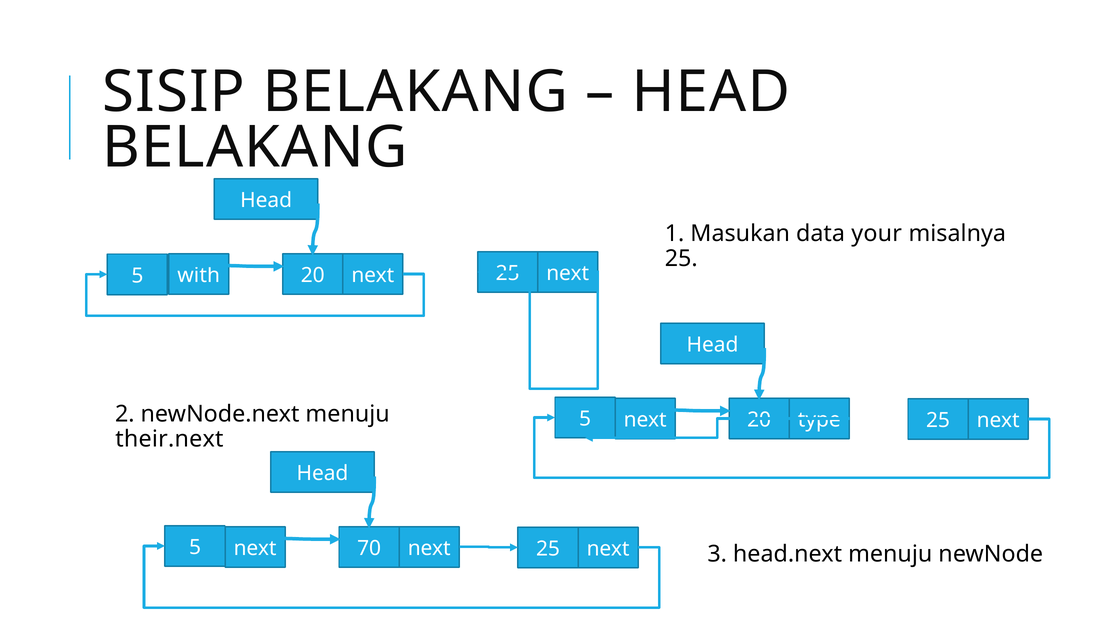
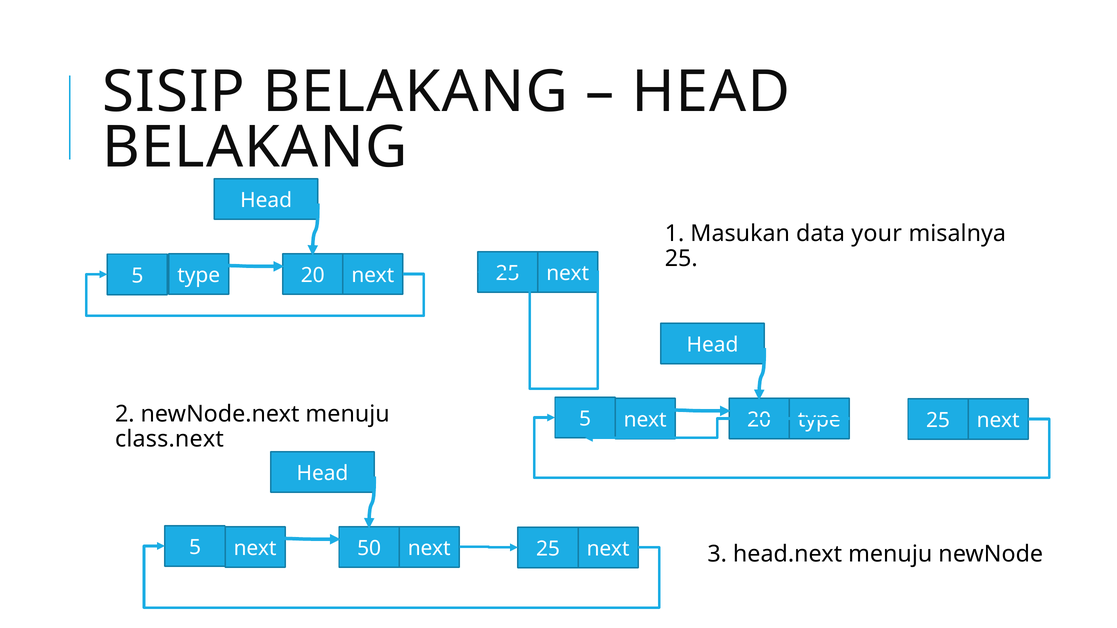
5 with: with -> type
their.next: their.next -> class.next
70: 70 -> 50
